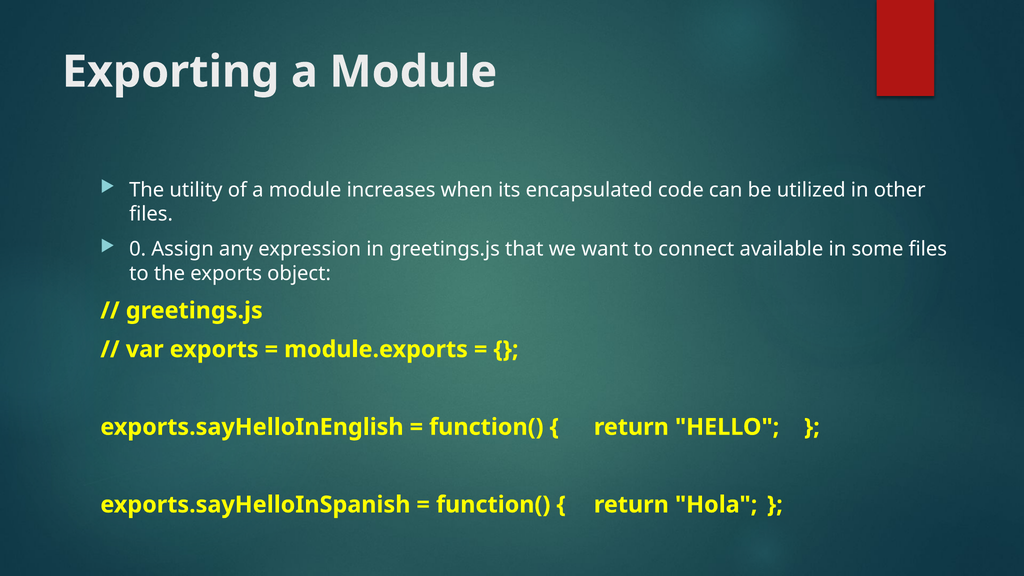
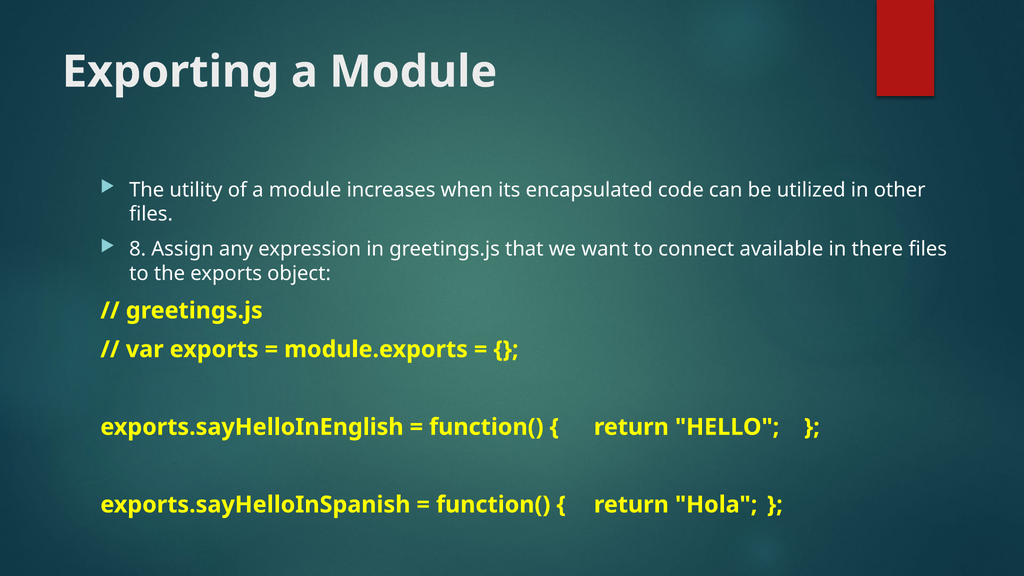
0: 0 -> 8
some: some -> there
